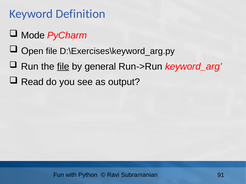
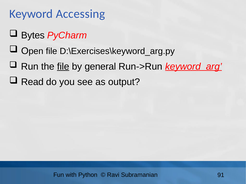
Definition: Definition -> Accessing
Mode: Mode -> Bytes
keyword_arg underline: none -> present
